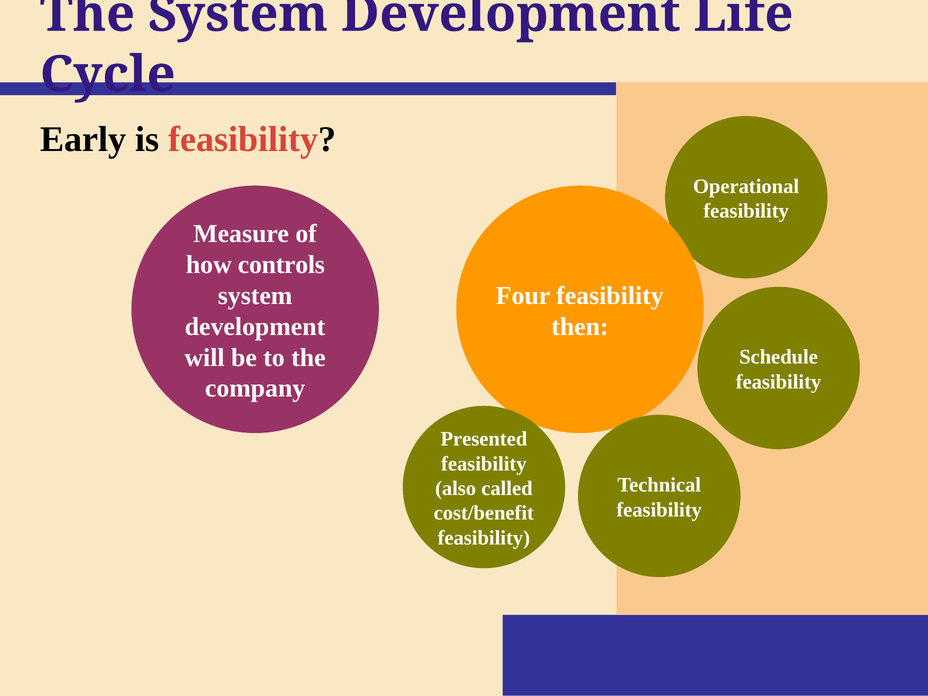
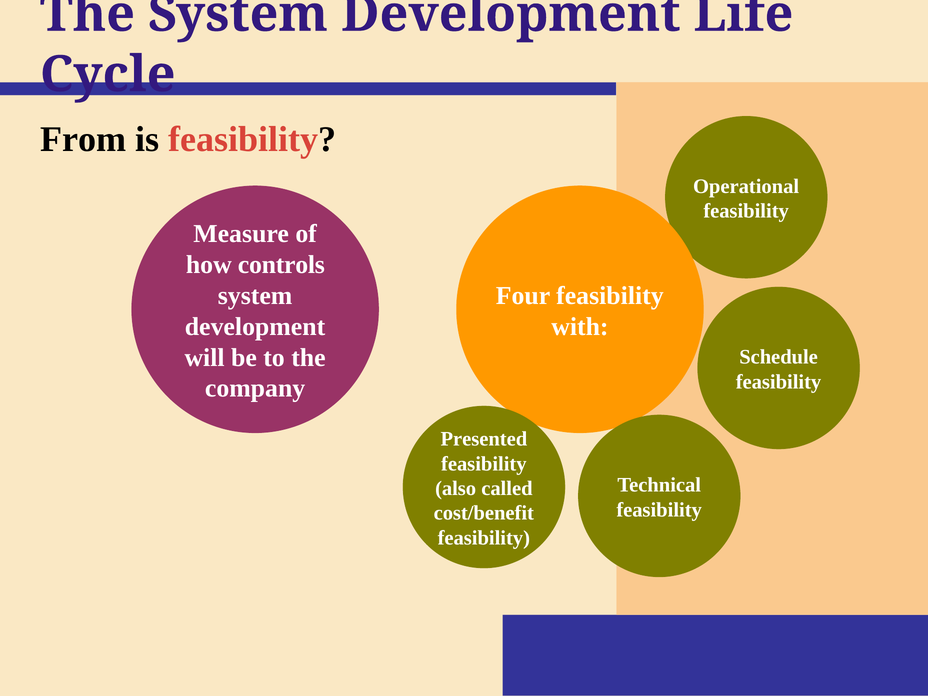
Early: Early -> From
then: then -> with
